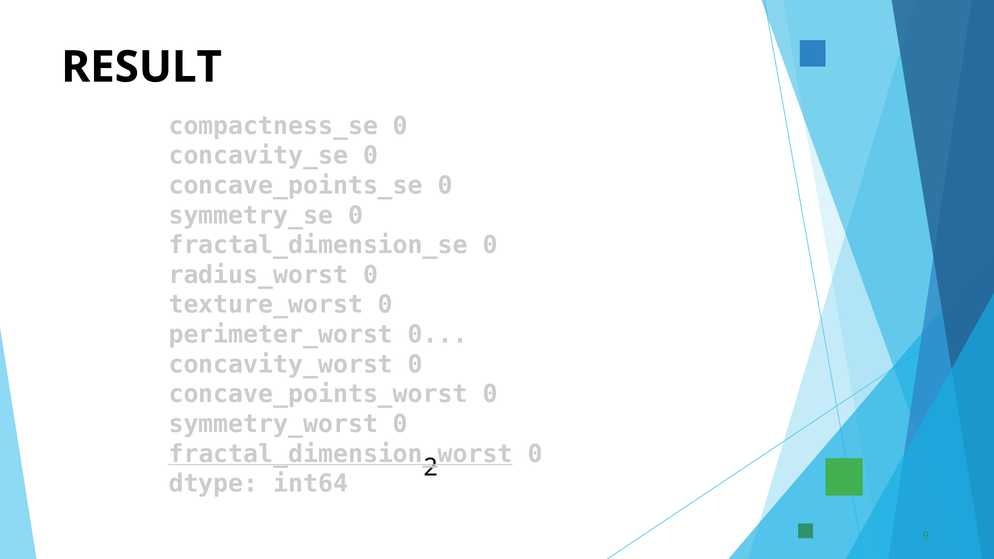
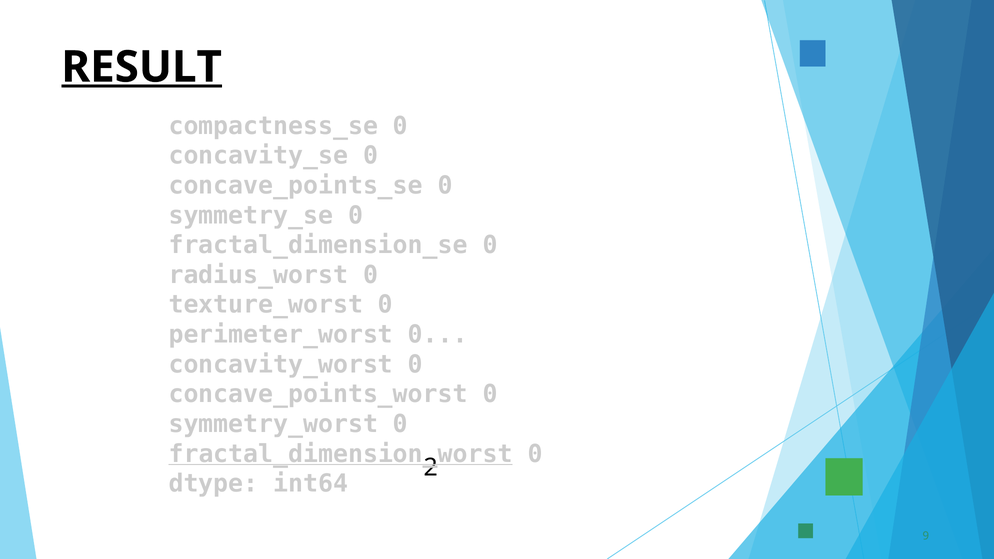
RESULT underline: none -> present
